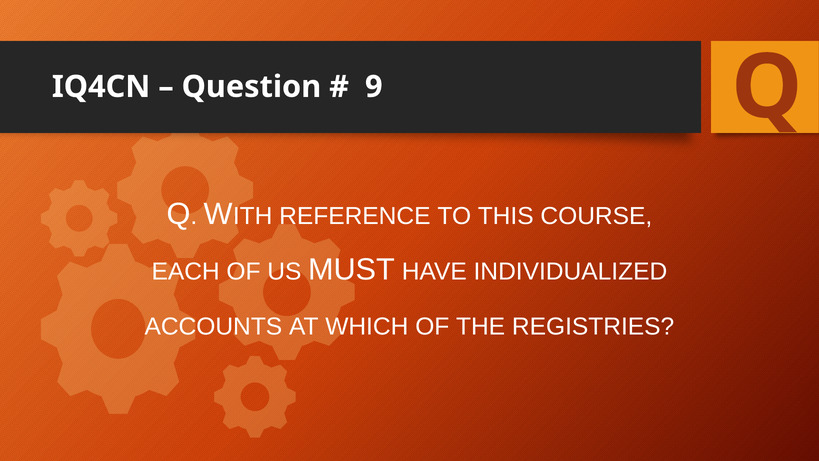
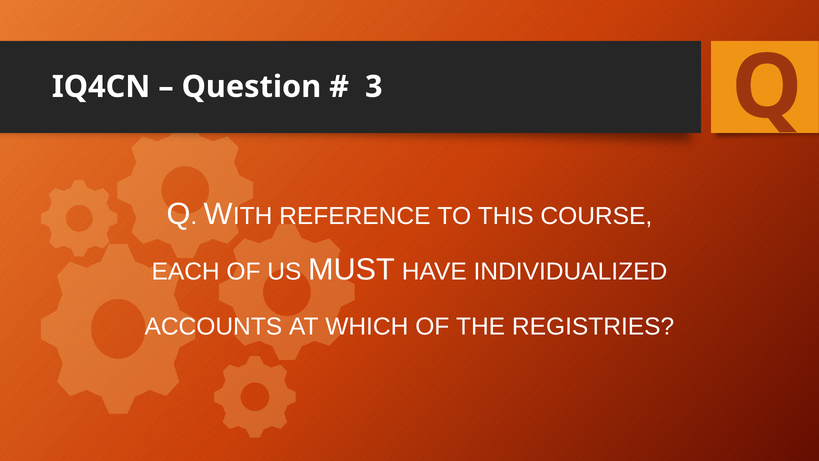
9: 9 -> 3
